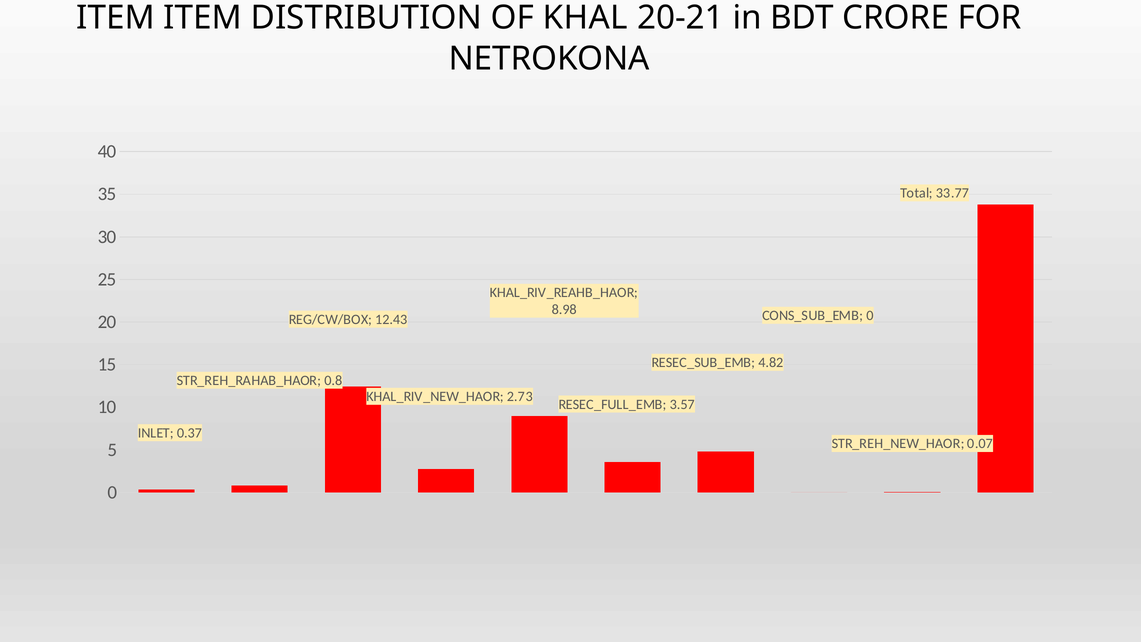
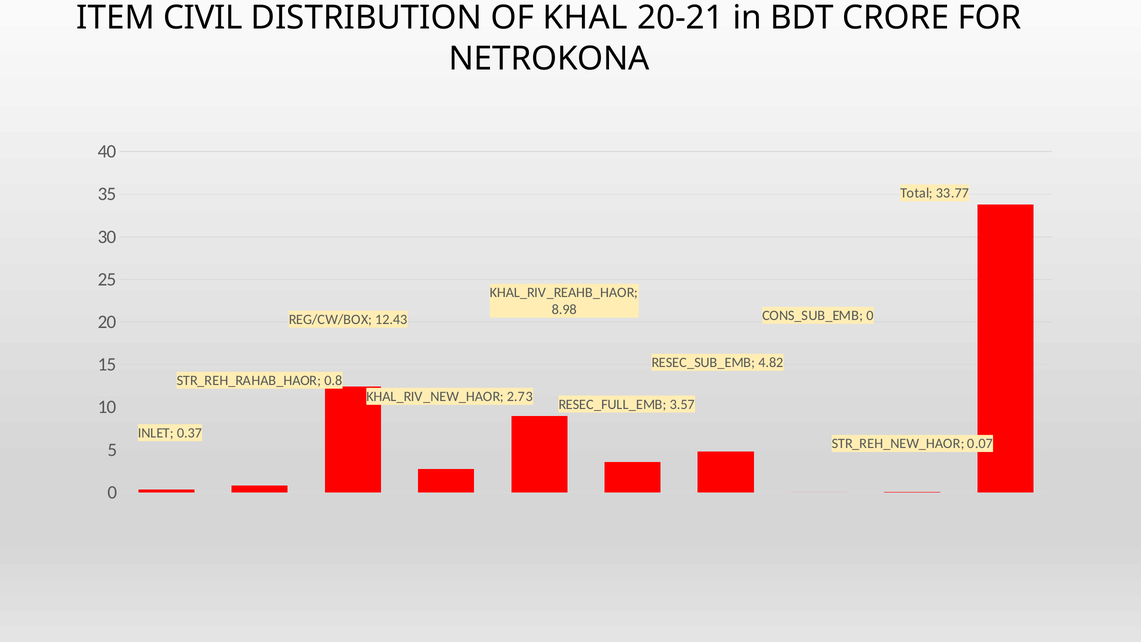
ITEM ITEM: ITEM -> CIVIL
